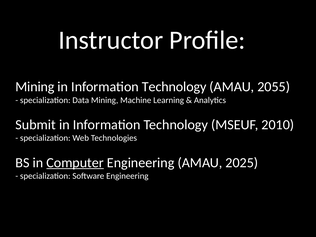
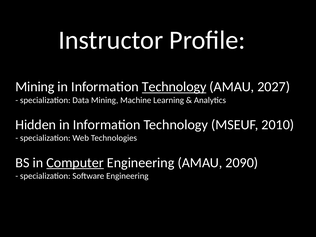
Technology at (174, 87) underline: none -> present
2055: 2055 -> 2027
Submit: Submit -> Hidden
2025: 2025 -> 2090
